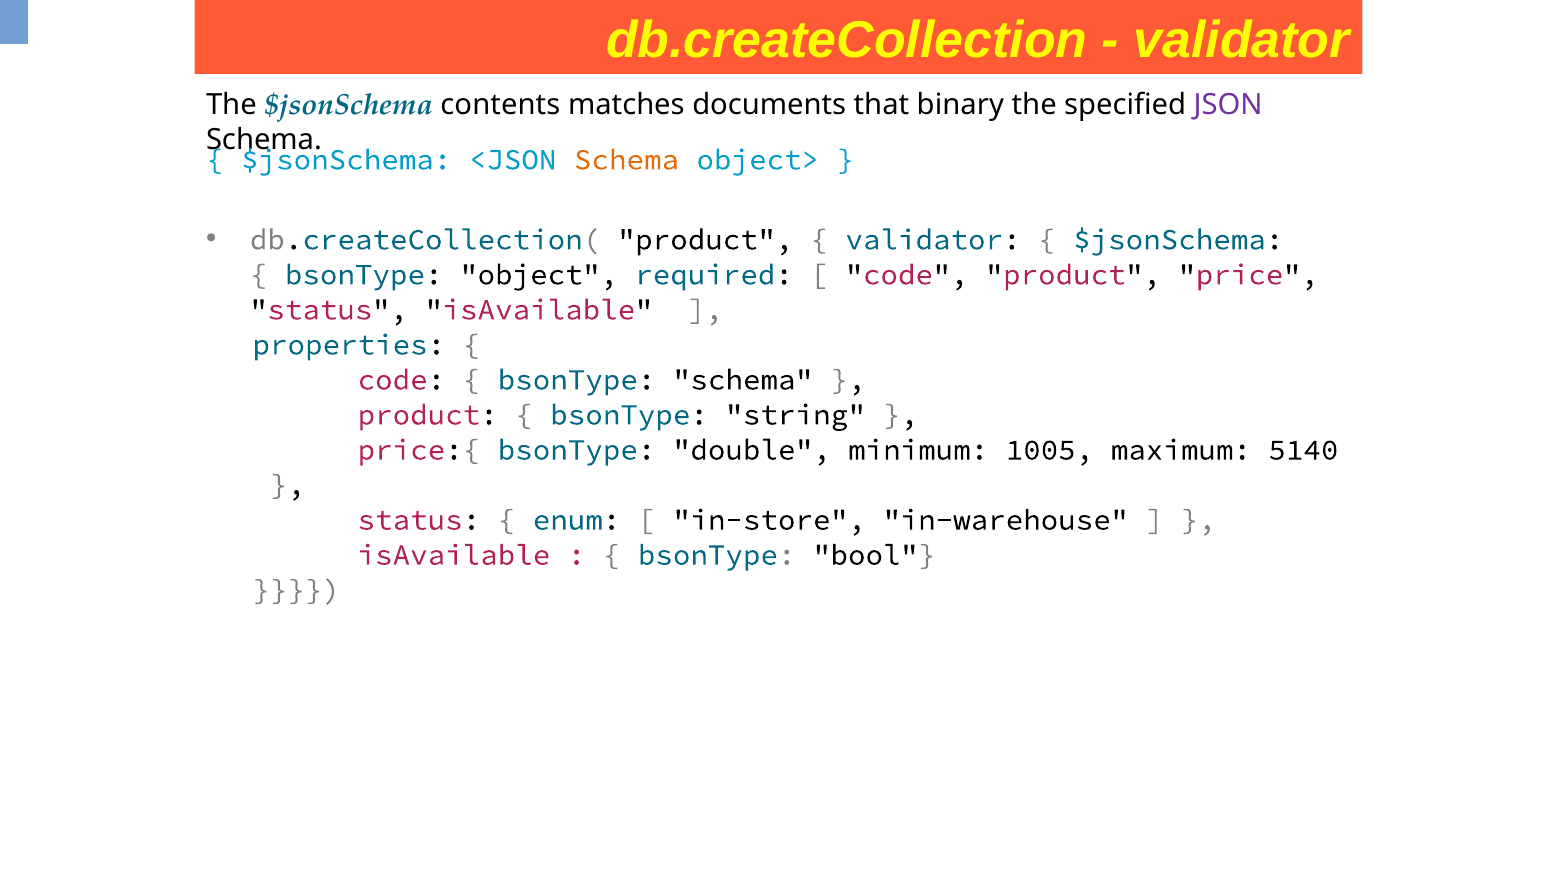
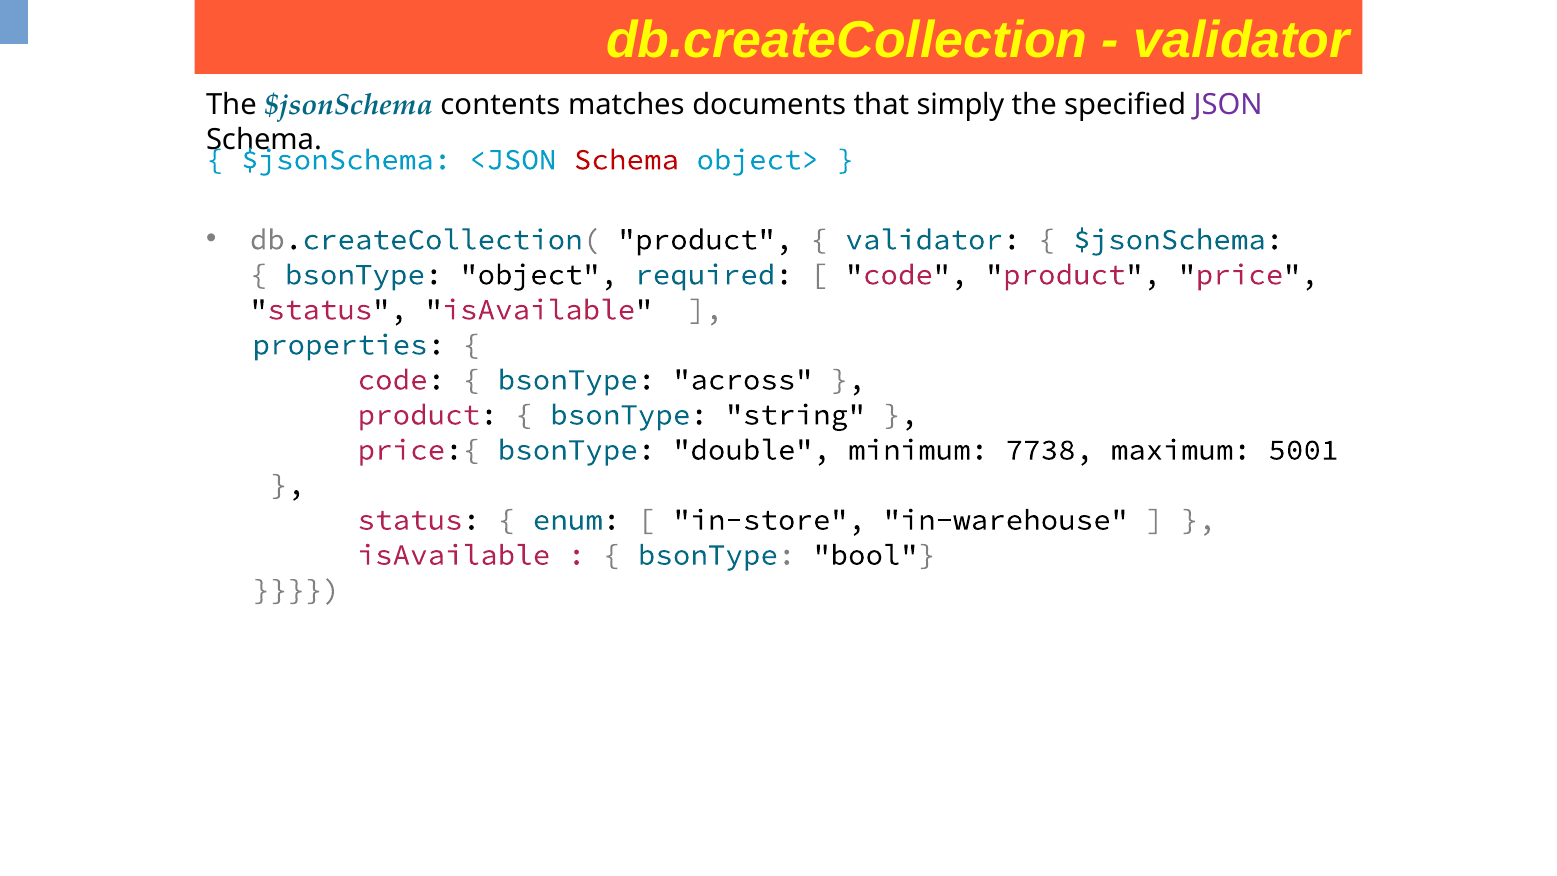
binary: binary -> simply
Schema at (626, 160) colour: orange -> red
bsonType schema: schema -> across
1005: 1005 -> 7738
5140: 5140 -> 5001
